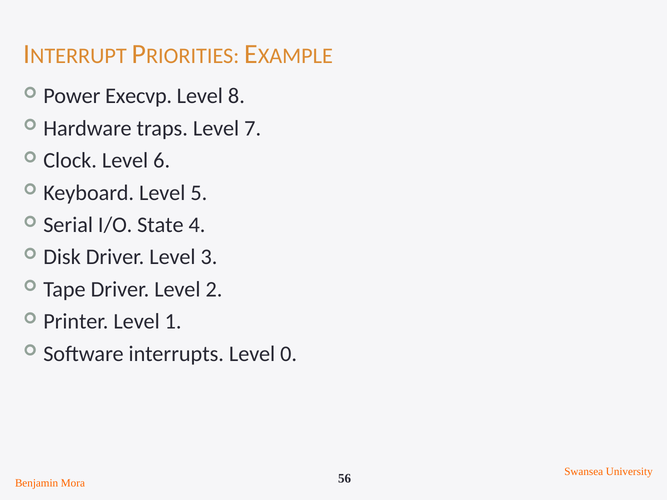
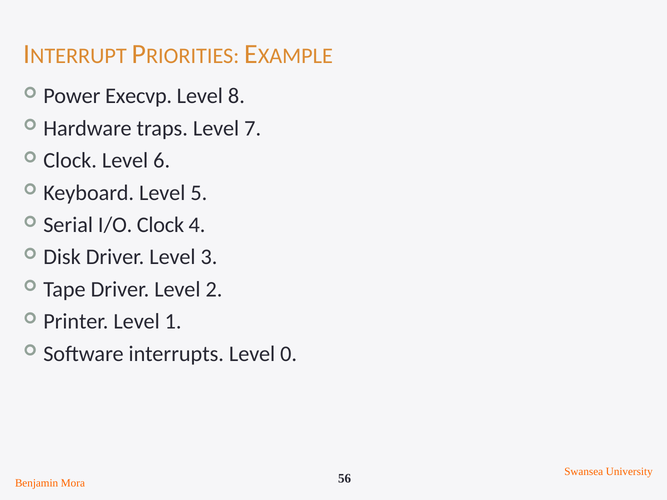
I/O State: State -> Clock
